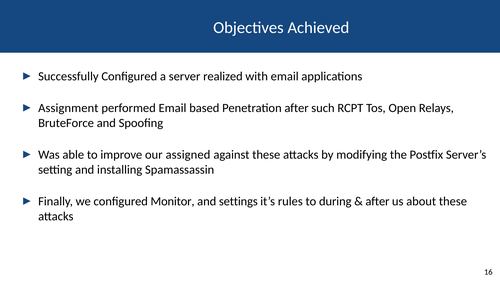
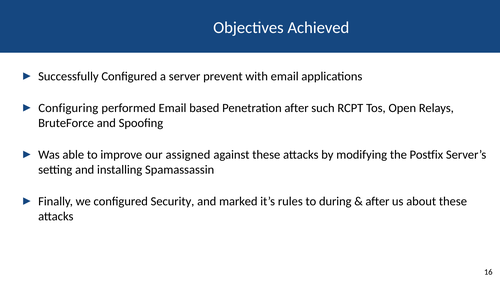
realized: realized -> prevent
Assignment: Assignment -> Configuring
Monitor: Monitor -> Security
settings: settings -> marked
